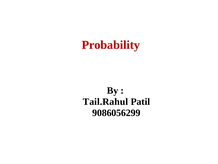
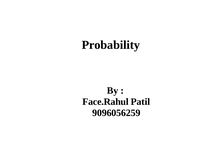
Probability colour: red -> black
Tail.Rahul: Tail.Rahul -> Face.Rahul
9086056299: 9086056299 -> 9096056259
